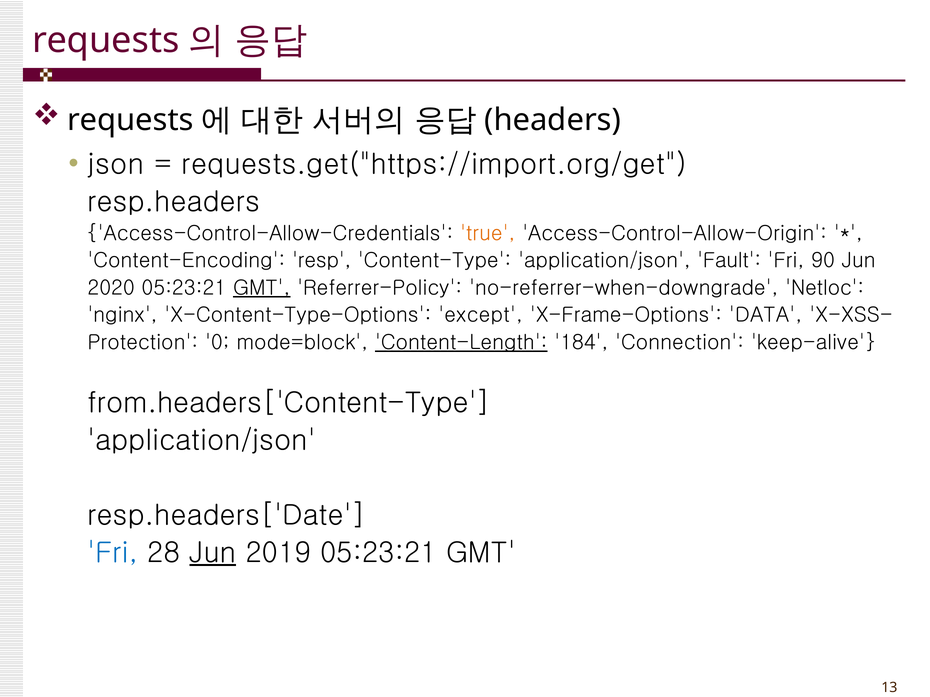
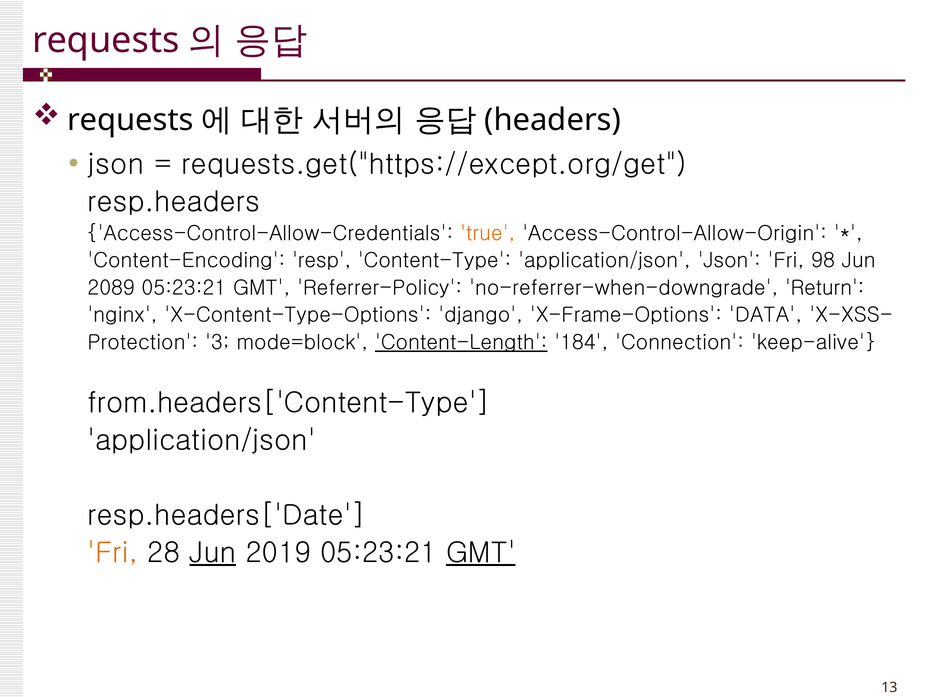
requests.get("https://import.org/get: requests.get("https://import.org/get -> requests.get("https://except.org/get
application/json Fault: Fault -> Json
90: 90 -> 98
2020: 2020 -> 2089
GMT at (262, 288) underline: present -> none
Netloc: Netloc -> Return
except: except -> django
0: 0 -> 3
Fri at (113, 553) colour: blue -> orange
GMT at (481, 553) underline: none -> present
